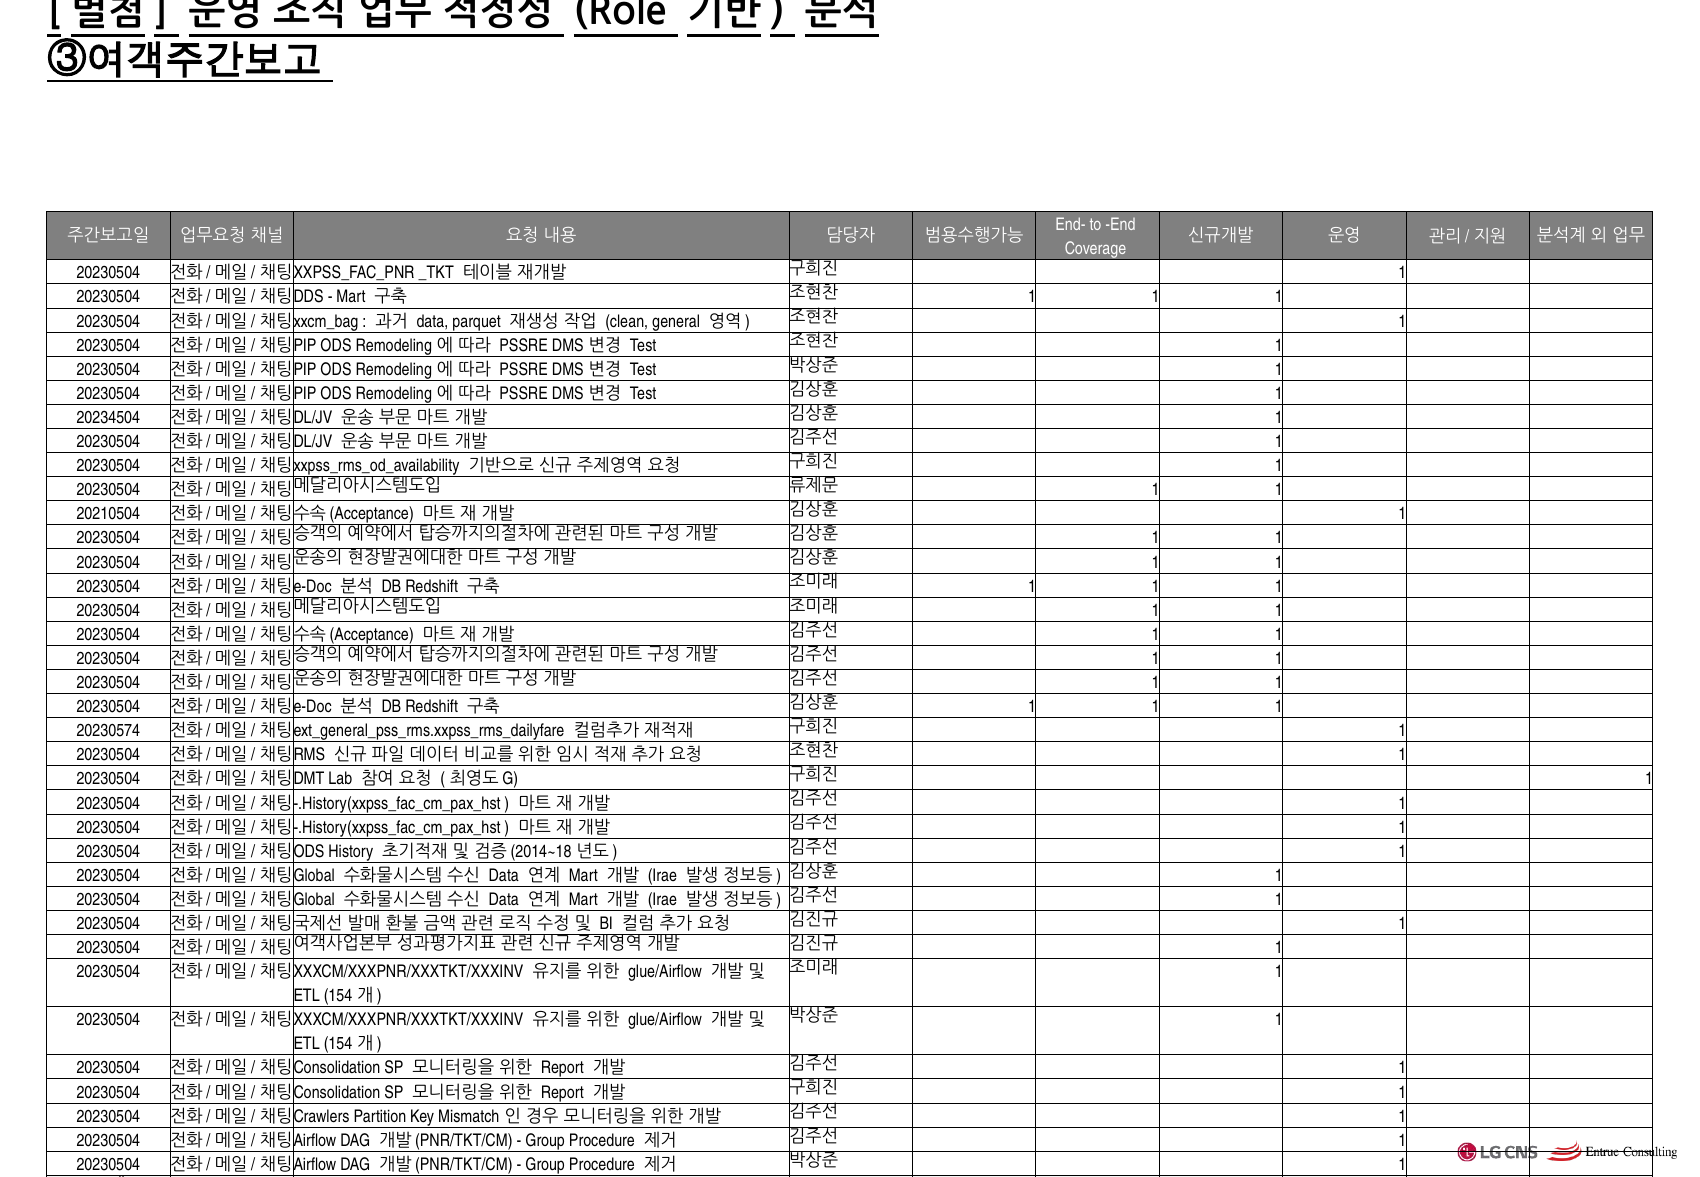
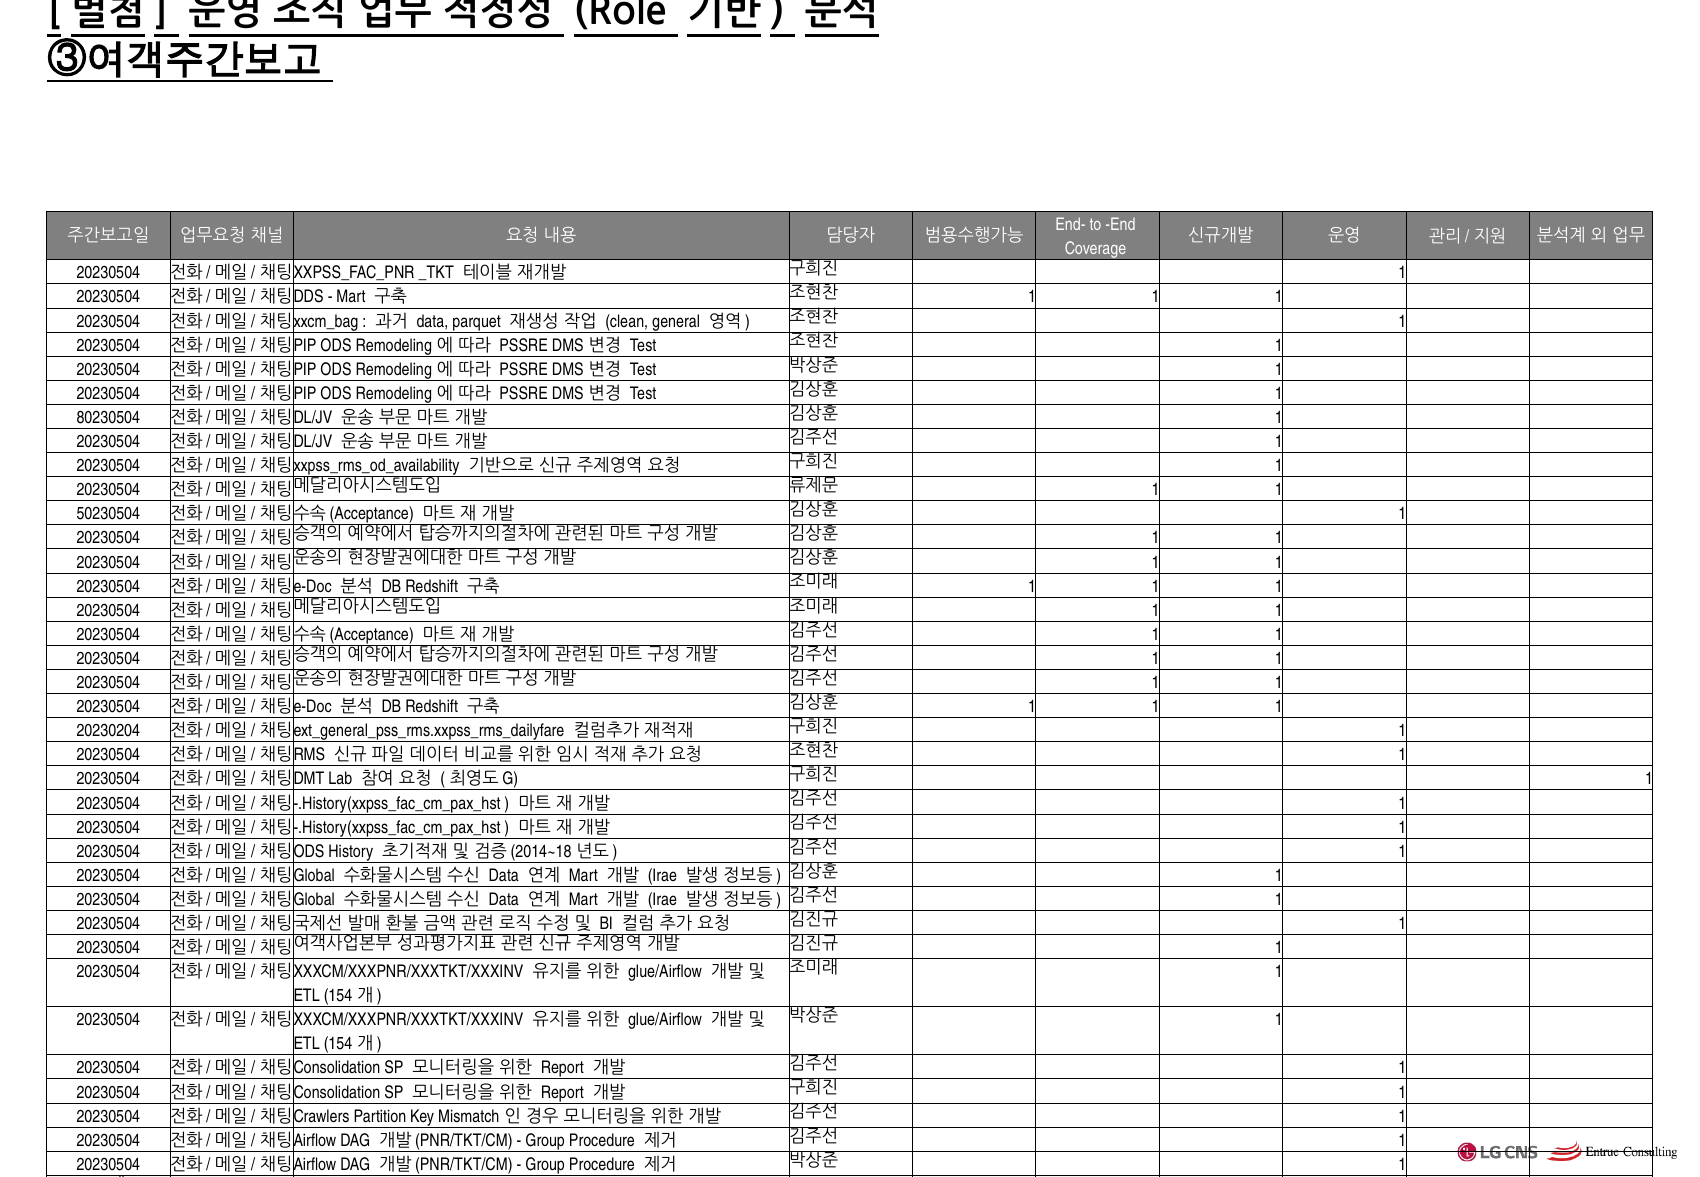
20234504: 20234504 -> 80230504
20210504: 20210504 -> 50230504
20230574: 20230574 -> 20230204
